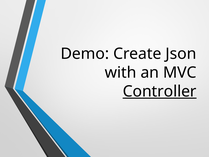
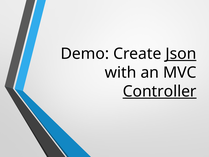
Json underline: none -> present
